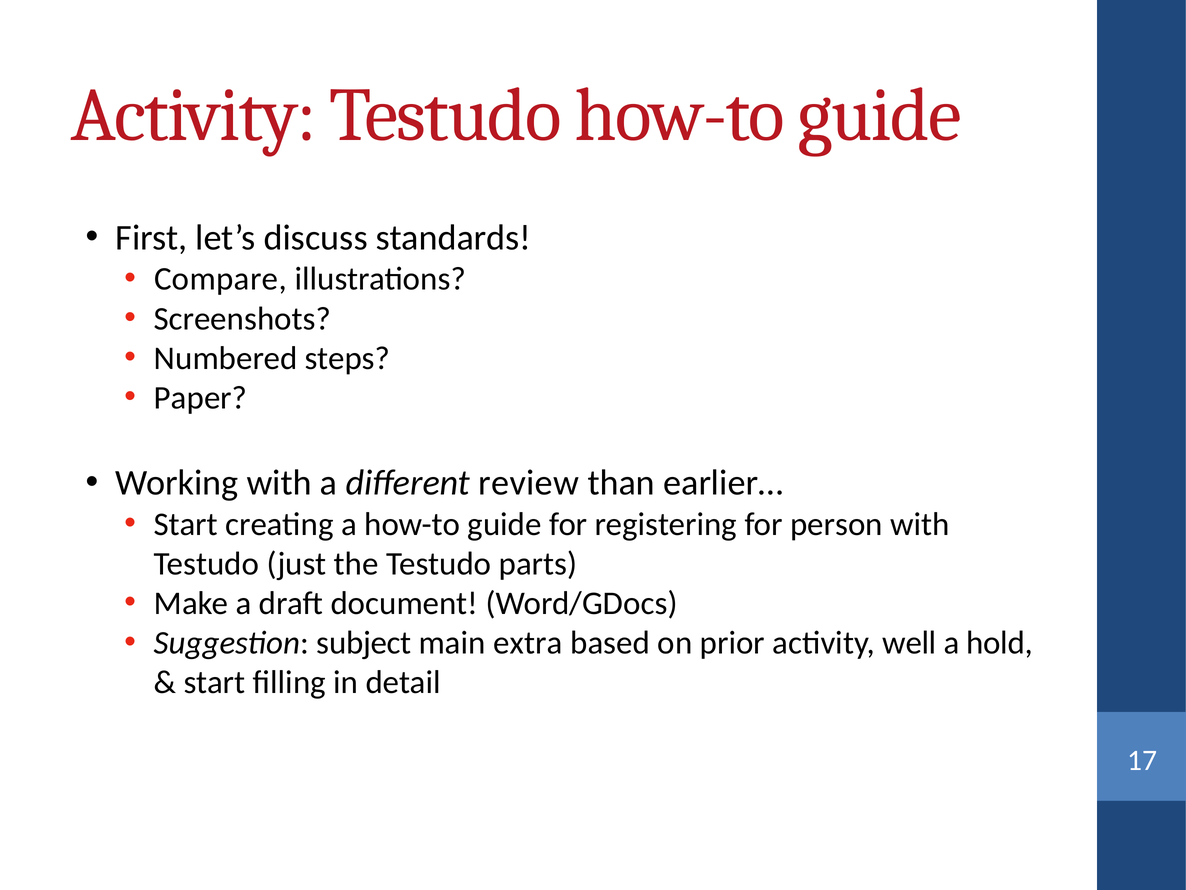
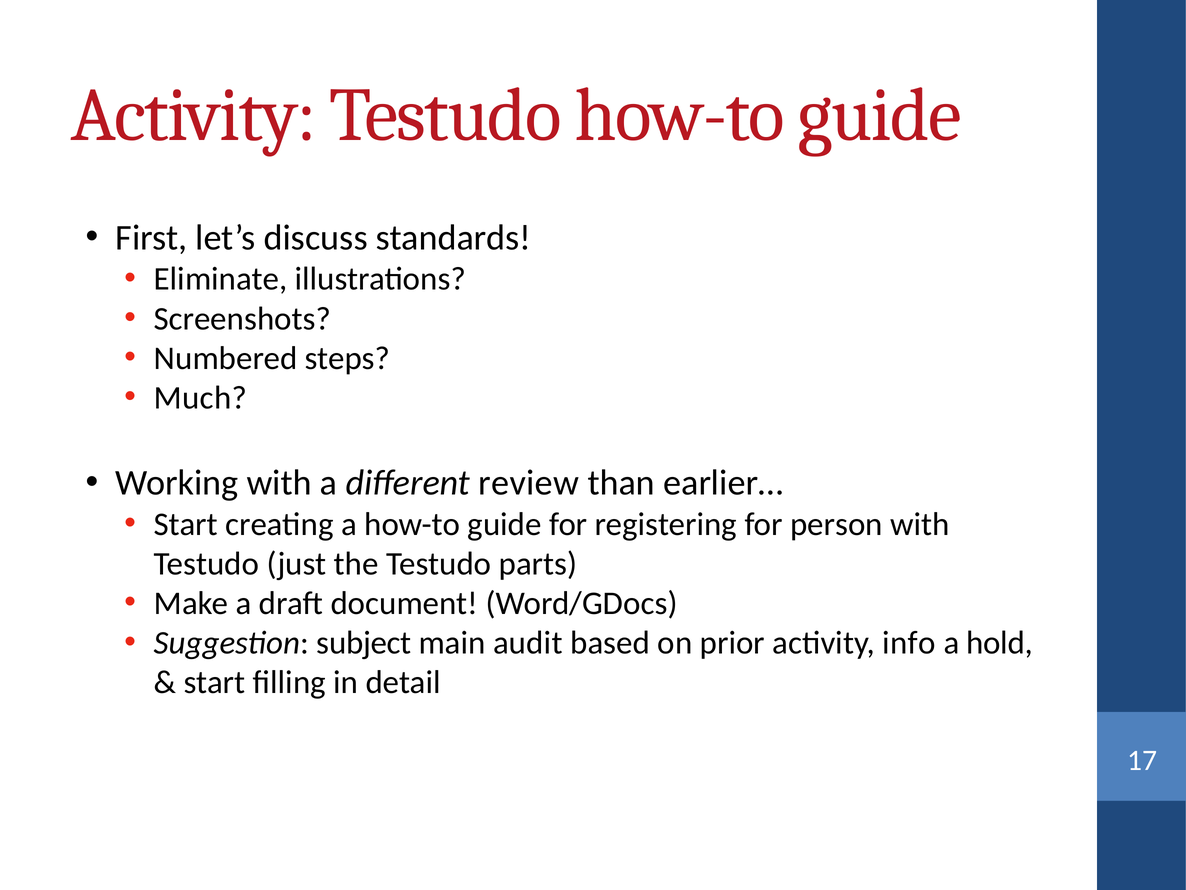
Compare: Compare -> Eliminate
Paper: Paper -> Much
extra: extra -> audit
well: well -> info
